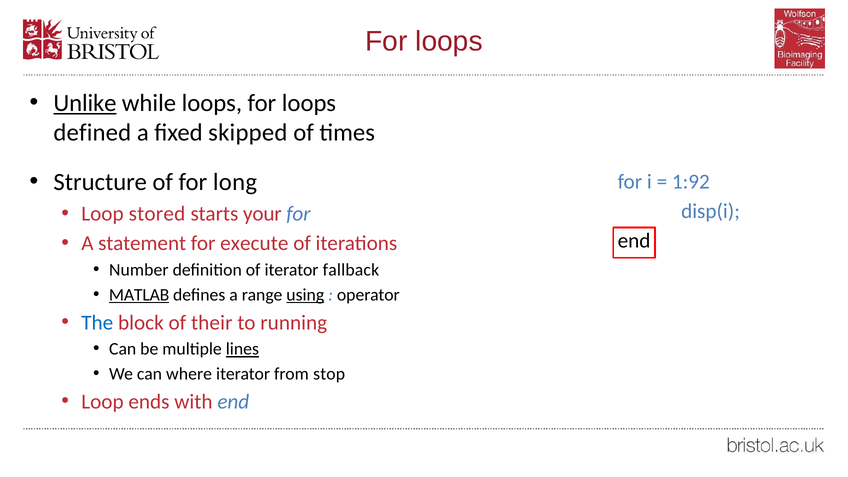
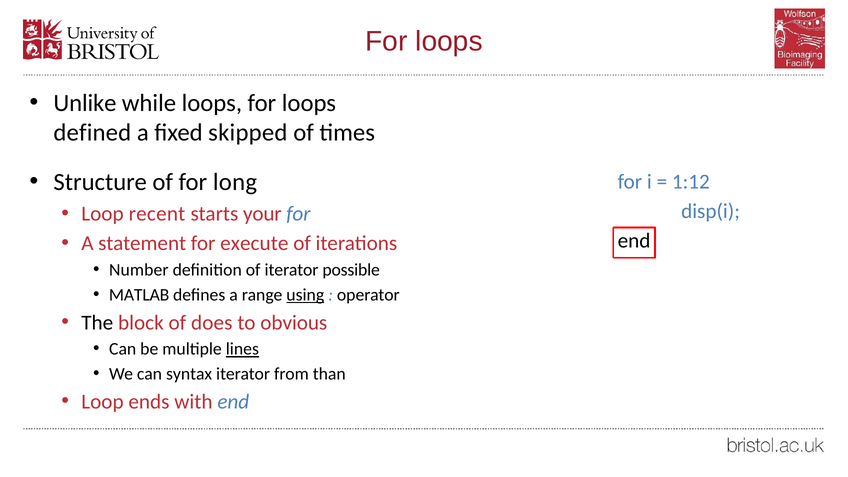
Unlike underline: present -> none
1:92: 1:92 -> 1:12
stored: stored -> recent
fallback: fallback -> possible
MATLAB underline: present -> none
The colour: blue -> black
their: their -> does
running: running -> obvious
where: where -> syntax
stop: stop -> than
